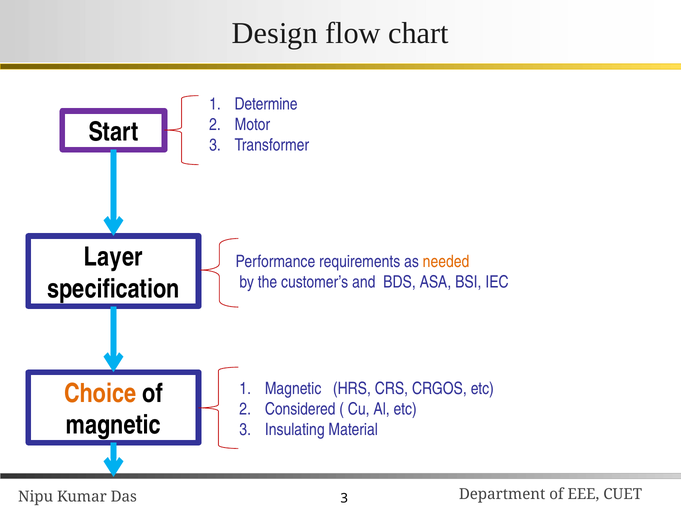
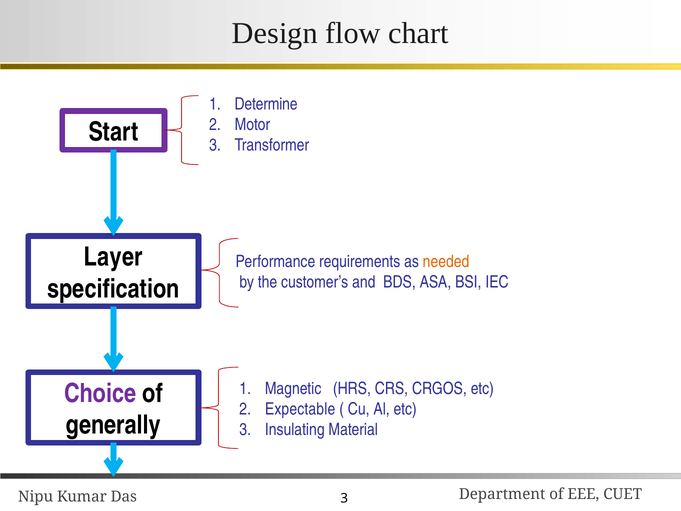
Choice colour: orange -> purple
Considered: Considered -> Expectable
magnetic at (113, 425): magnetic -> generally
